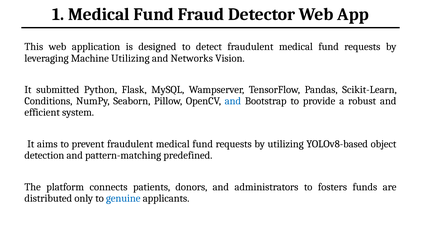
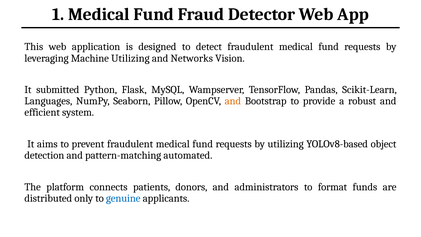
Conditions: Conditions -> Languages
and at (233, 101) colour: blue -> orange
predefined: predefined -> automated
fosters: fosters -> format
